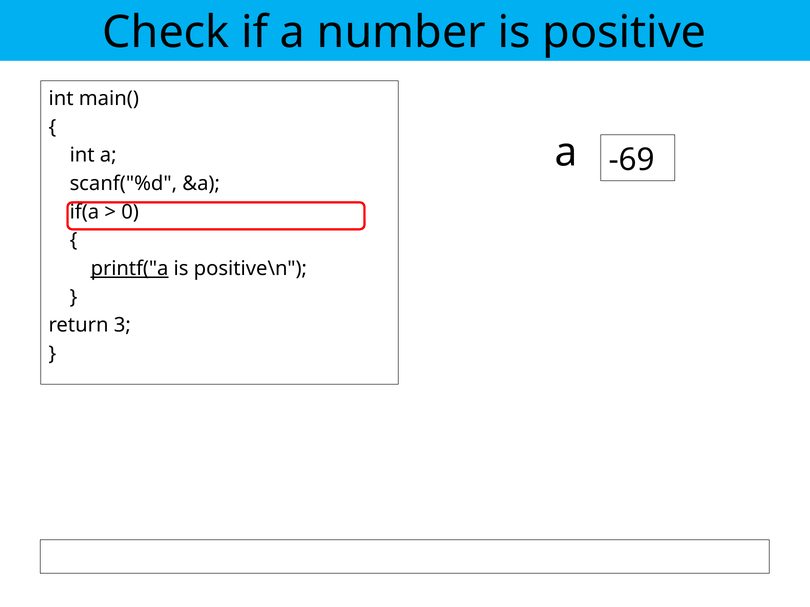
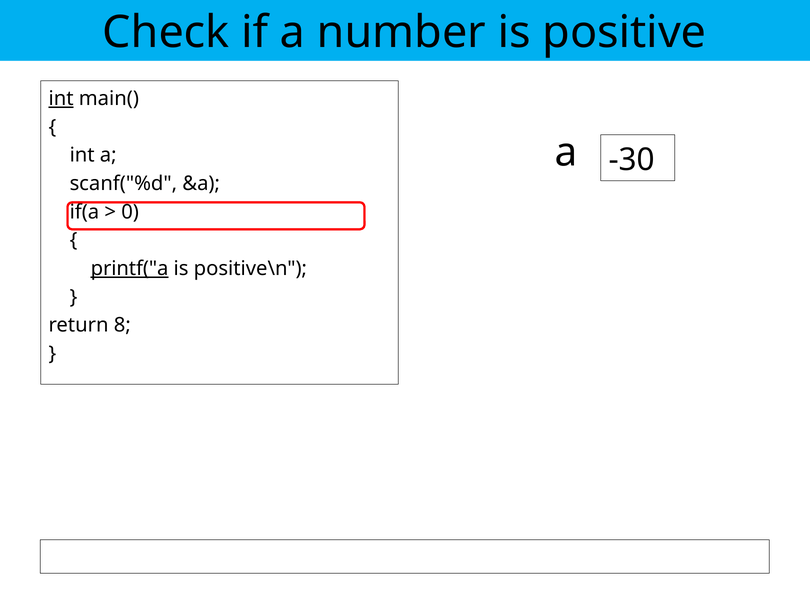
int at (61, 99) underline: none -> present
-69: -69 -> -30
3: 3 -> 8
